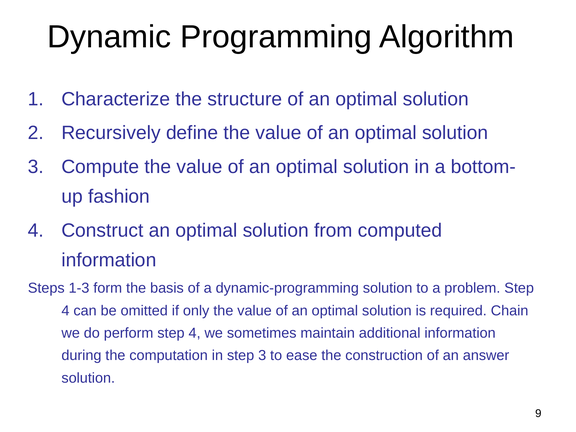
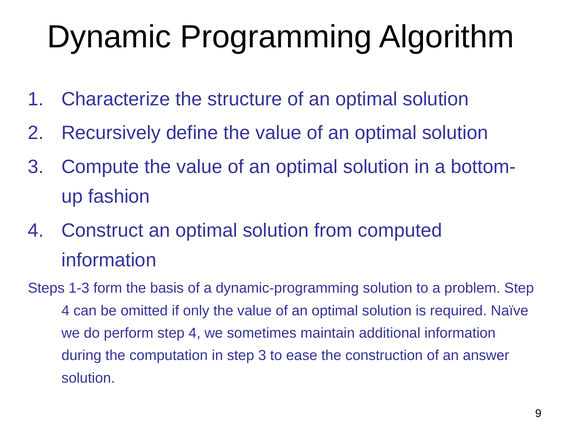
Chain: Chain -> Naïve
